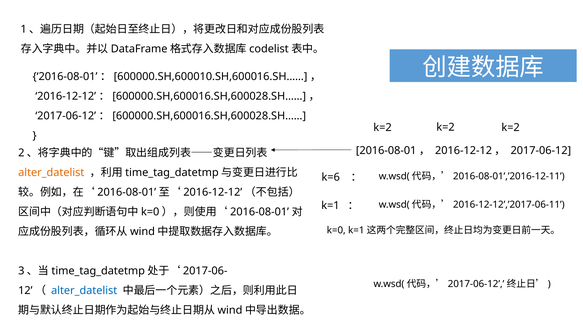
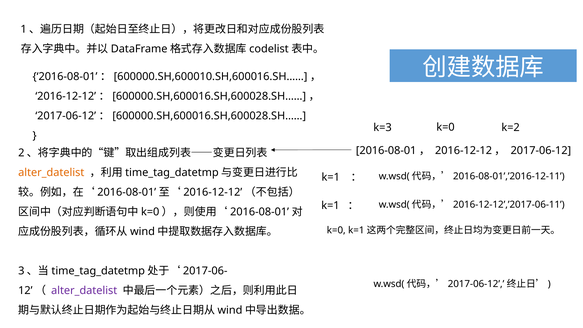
k=2 at (446, 127): k=2 -> k=0
k=2 at (383, 127): k=2 -> k=3
k=6 at (331, 177): k=6 -> k=1
alter_datelist at (84, 290) colour: blue -> purple
